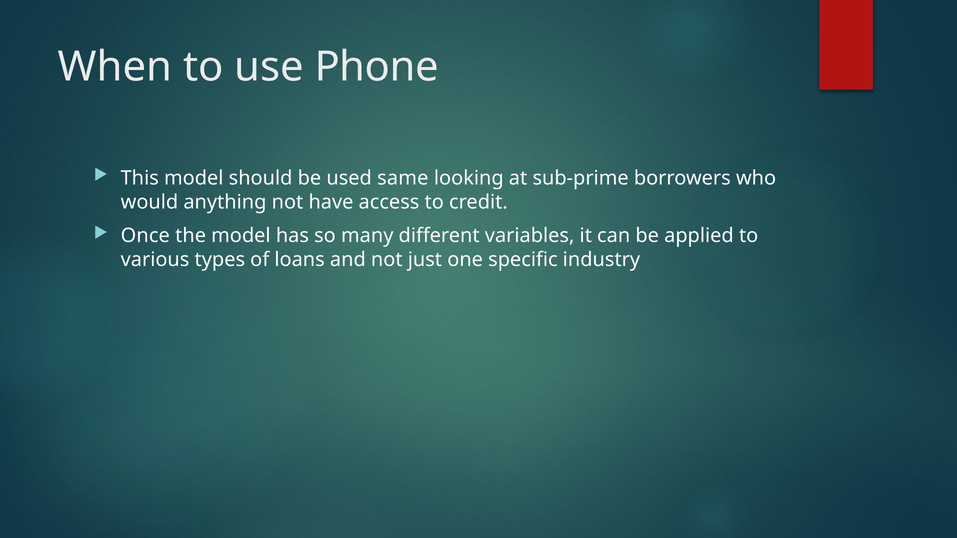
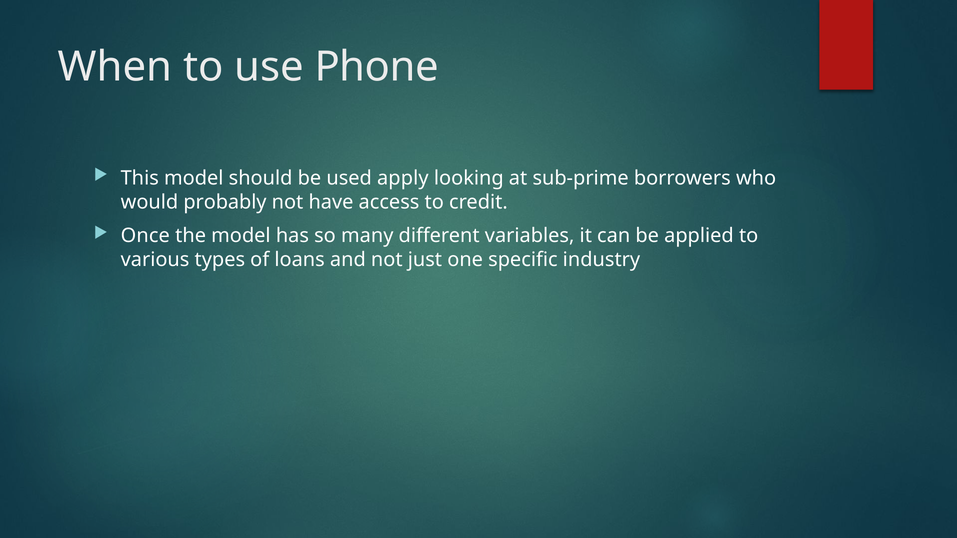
same: same -> apply
anything: anything -> probably
